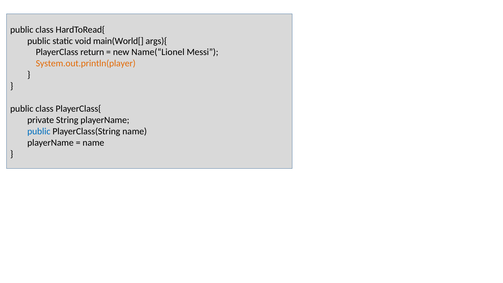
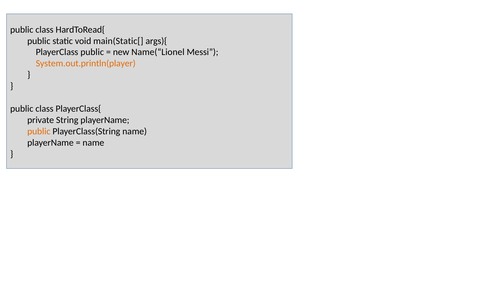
main(World[: main(World[ -> main(Static[
PlayerClass return: return -> public
public at (39, 131) colour: blue -> orange
